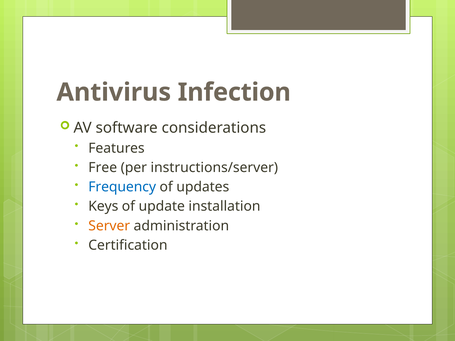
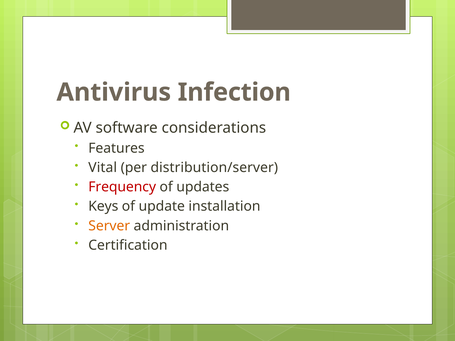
Free: Free -> Vital
instructions/server: instructions/server -> distribution/server
Frequency colour: blue -> red
